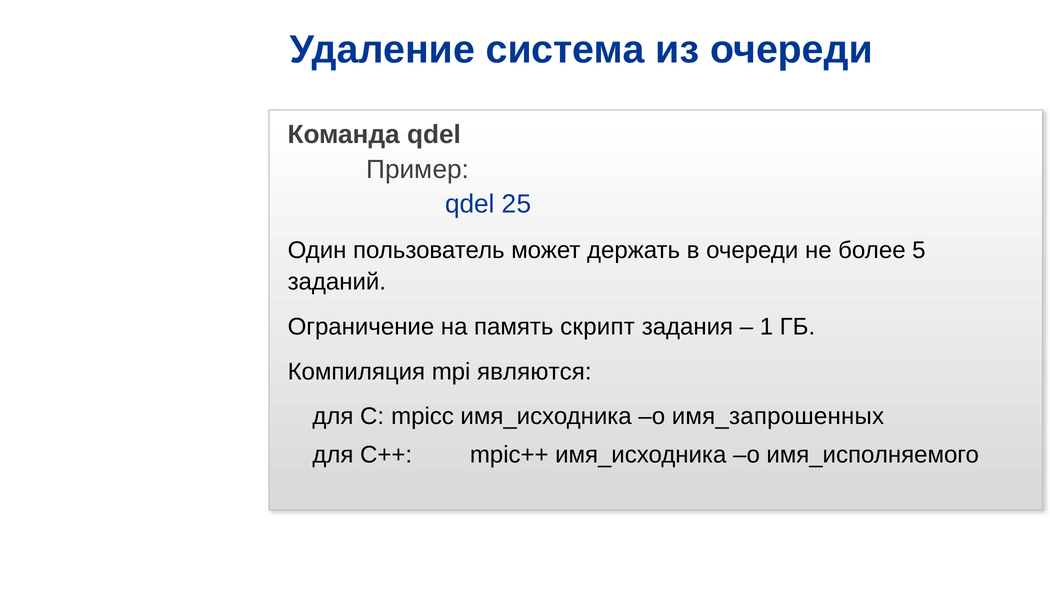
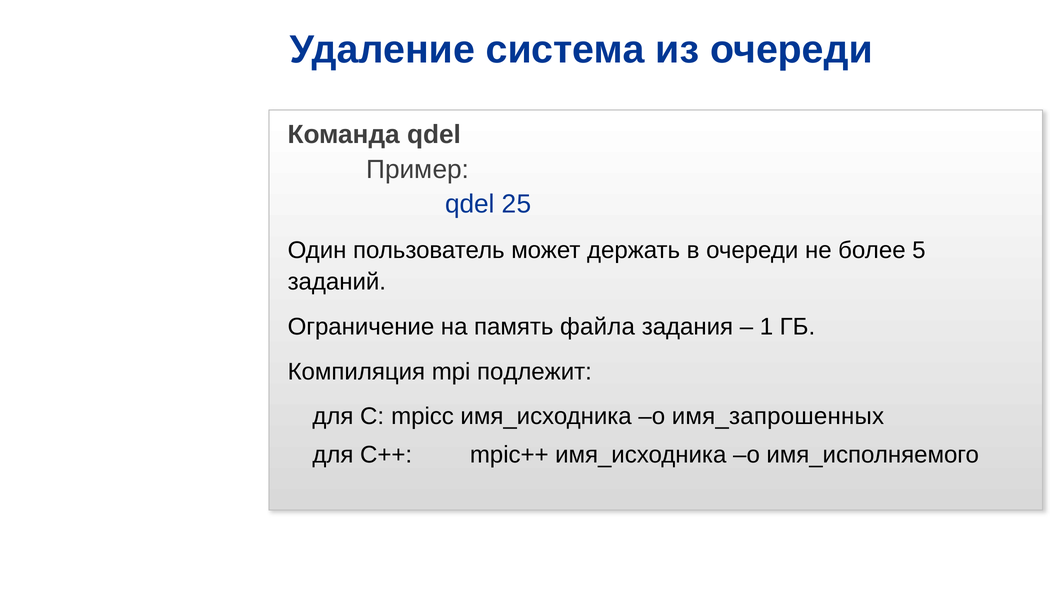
скрипт: скрипт -> файла
являются: являются -> подлежит
